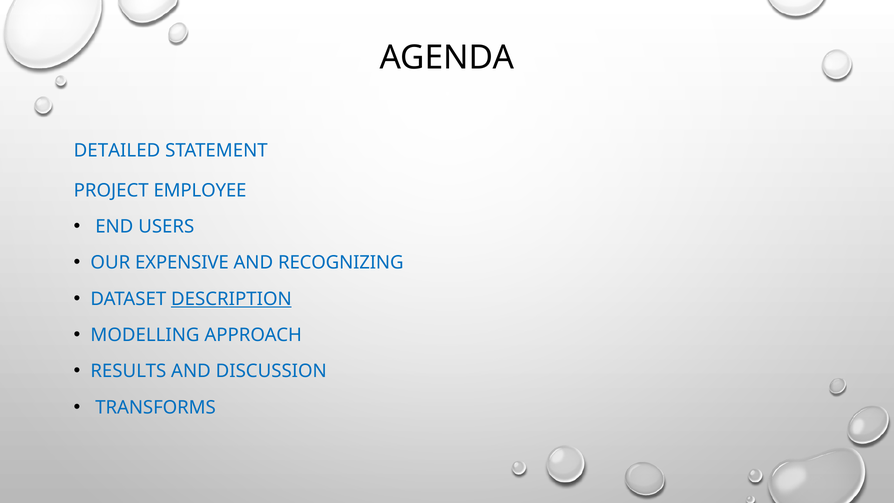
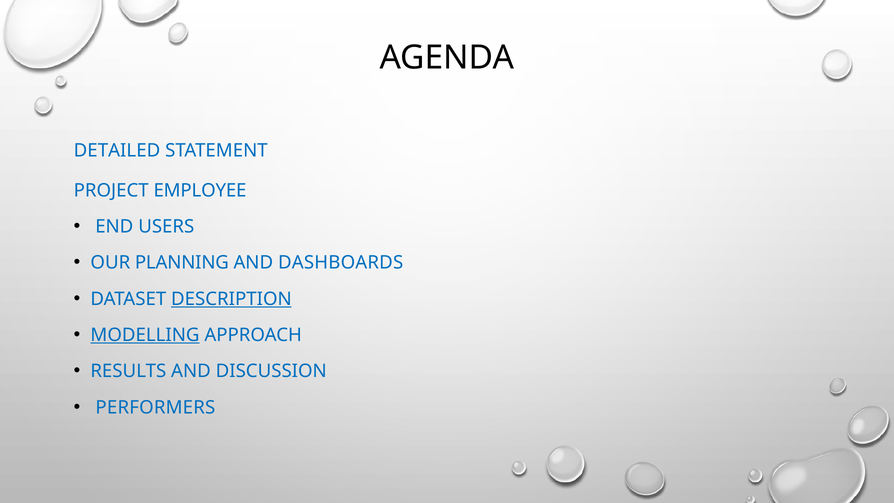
EXPENSIVE: EXPENSIVE -> PLANNING
RECOGNIZING: RECOGNIZING -> DASHBOARDS
MODELLING underline: none -> present
TRANSFORMS: TRANSFORMS -> PERFORMERS
